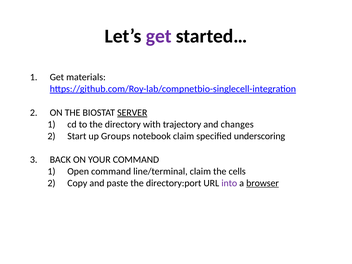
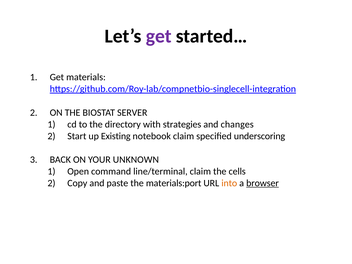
SERVER underline: present -> none
trajectory: trajectory -> strategies
Groups: Groups -> Existing
YOUR COMMAND: COMMAND -> UNKNOWN
directory:port: directory:port -> materials:port
into colour: purple -> orange
